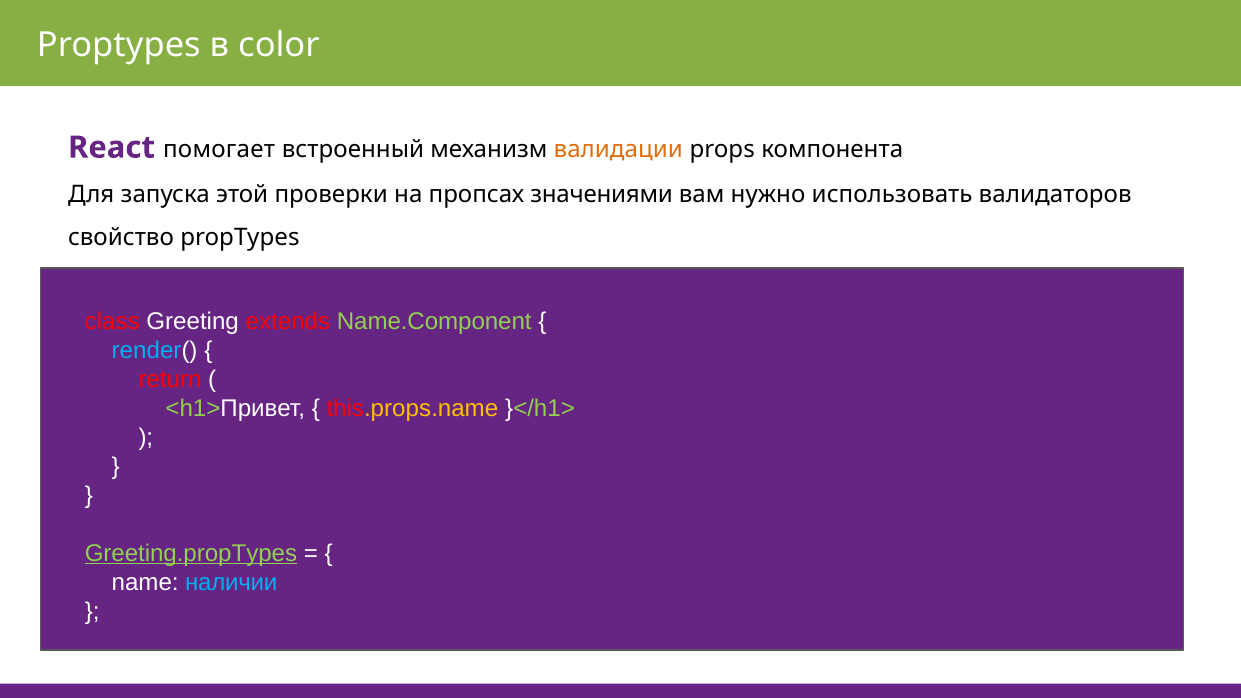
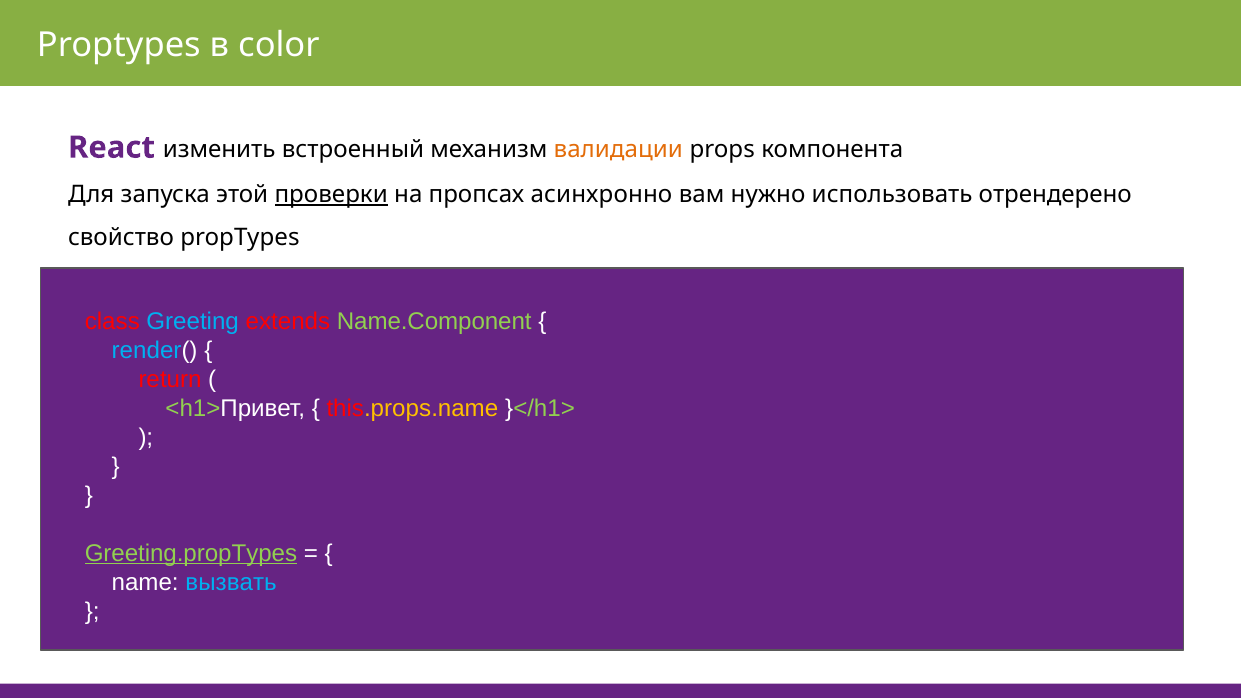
помогает: помогает -> изменить
проверки underline: none -> present
значениями: значениями -> асинхронно
валидаторов: валидаторов -> отрендерено
Greeting colour: white -> light blue
наличии: наличии -> вызвать
